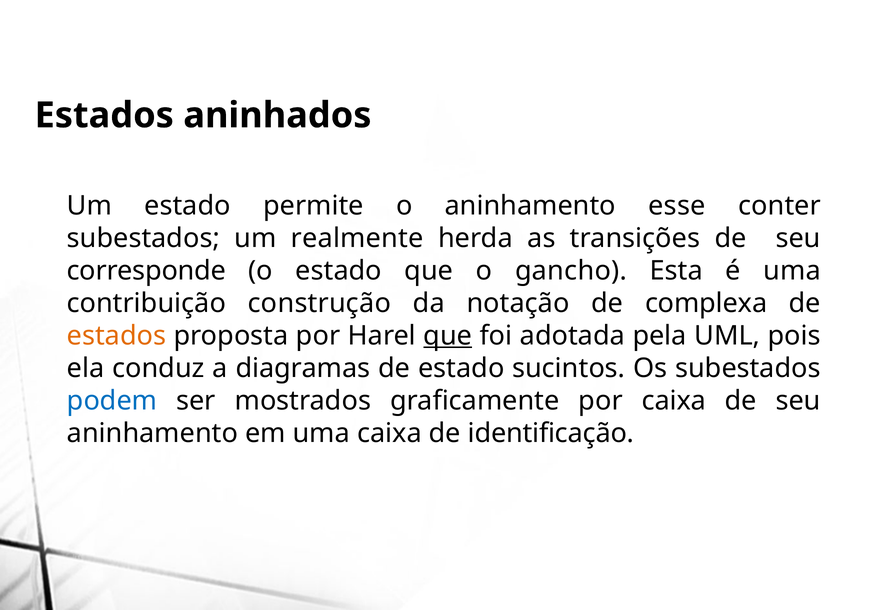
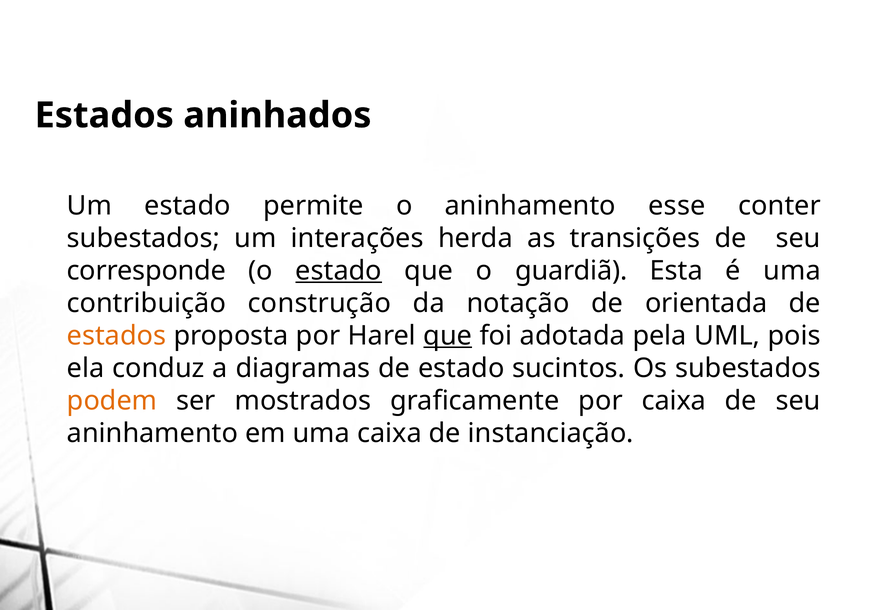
realmente: realmente -> interações
estado at (339, 271) underline: none -> present
gancho: gancho -> guardiã
complexa: complexa -> orientada
podem colour: blue -> orange
identificação: identificação -> instanciação
